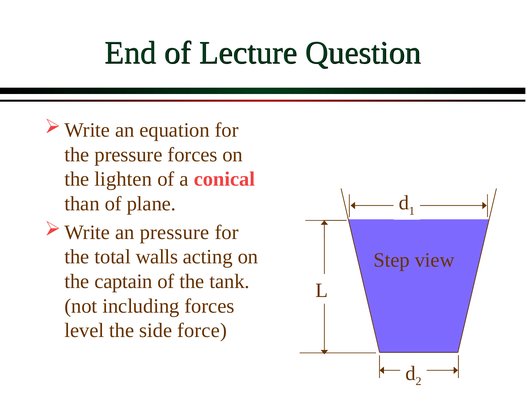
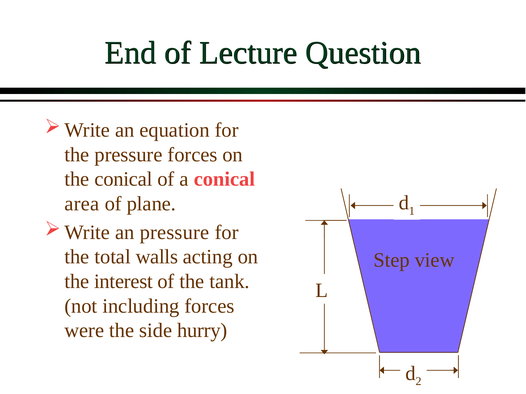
the lighten: lighten -> conical
than: than -> area
captain: captain -> interest
level: level -> were
force: force -> hurry
